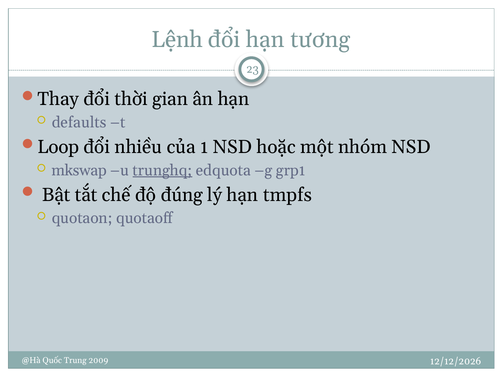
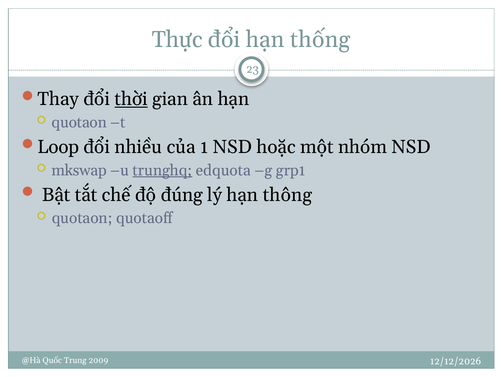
Lệnh: Lệnh -> Thực
tương: tương -> thống
thời underline: none -> present
defaults at (79, 123): defaults -> quotaon
tmpfs: tmpfs -> thông
